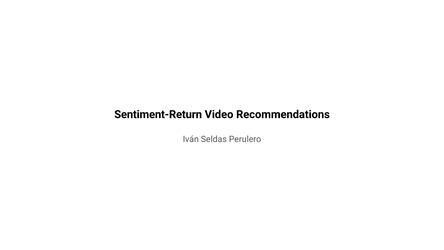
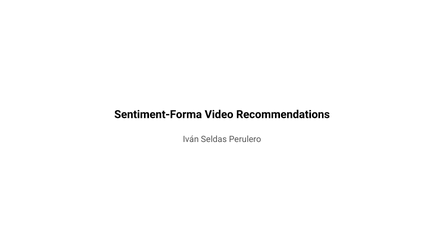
Sentiment-Return: Sentiment-Return -> Sentiment-Forma
